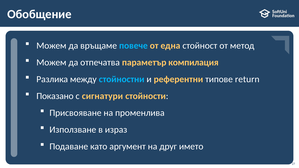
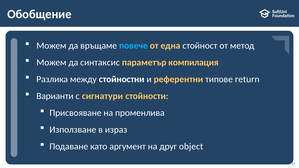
отпечатва: отпечатва -> синтаксис
стойностни colour: light blue -> white
Показано: Показано -> Варианти
името: името -> object
